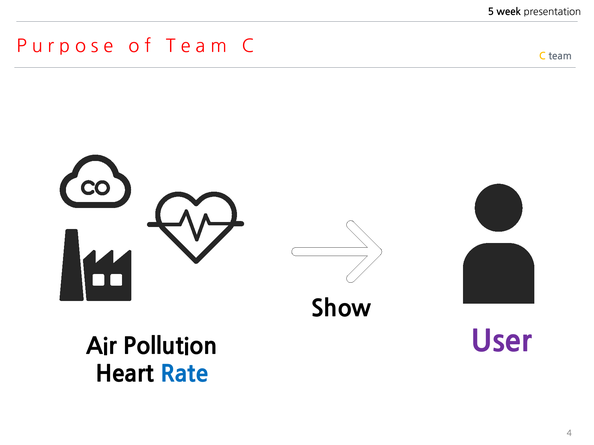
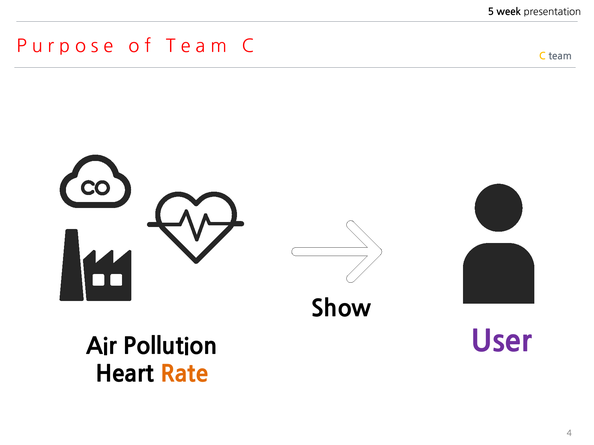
Rate colour: blue -> orange
